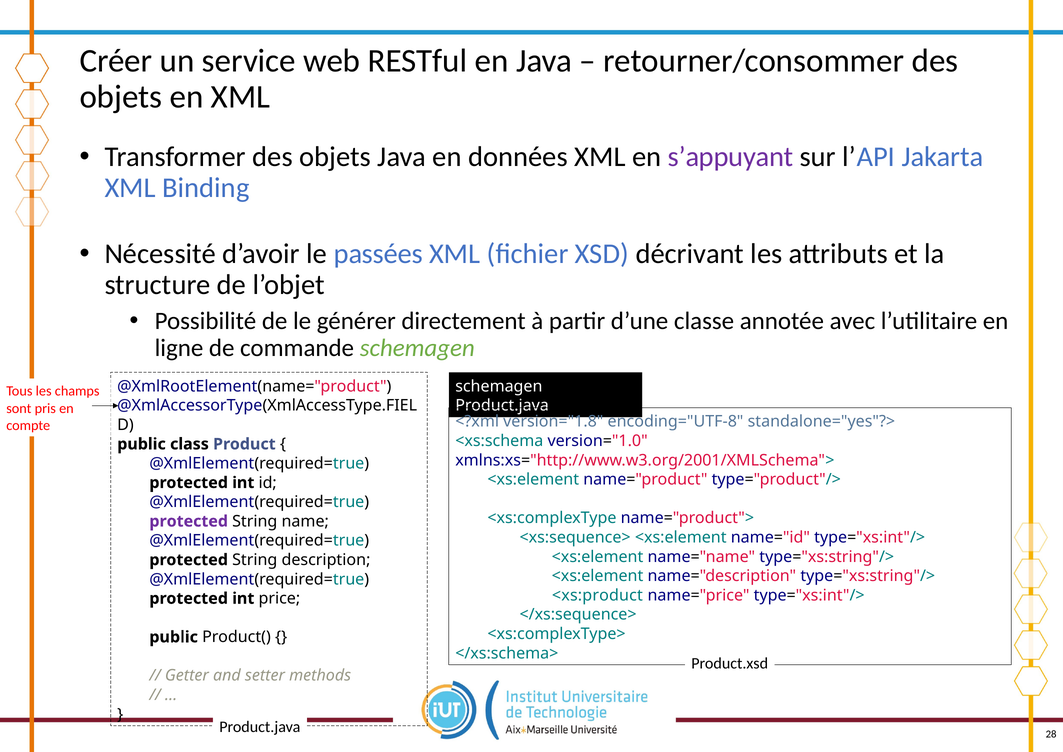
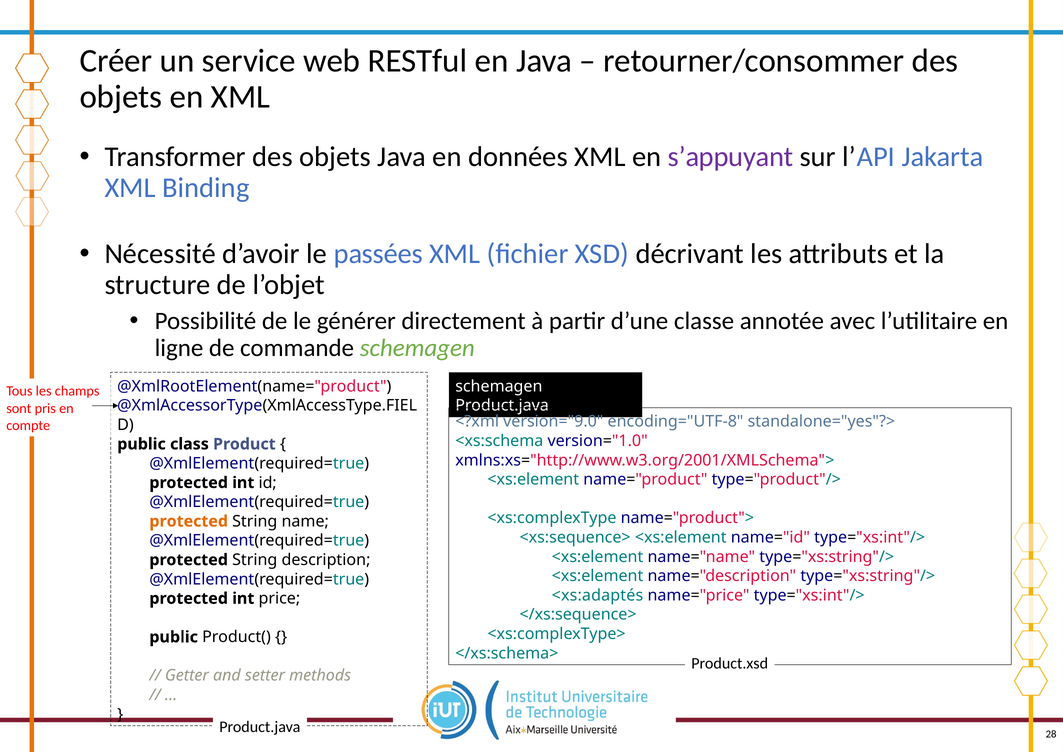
version="1.8: version="1.8 -> version="9.0
protected at (189, 521) colour: purple -> orange
<xs:product: <xs:product -> <xs:adaptés
